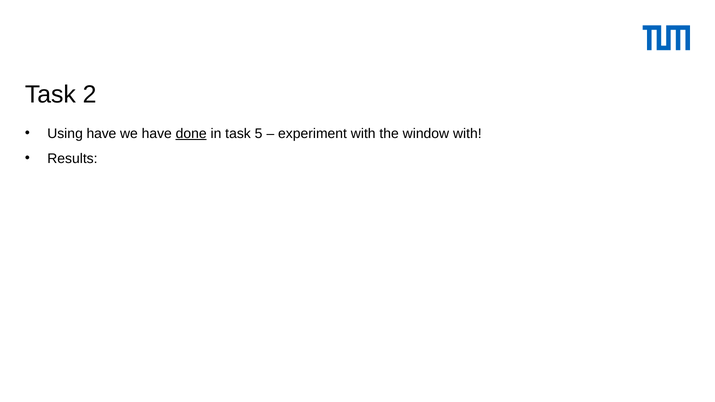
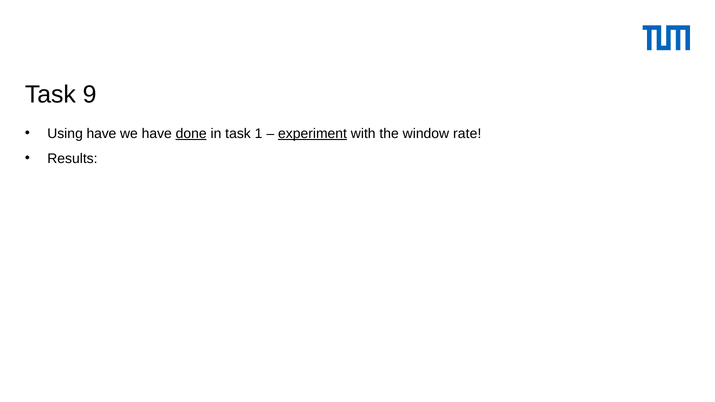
2: 2 -> 9
5: 5 -> 1
experiment underline: none -> present
window with: with -> rate
